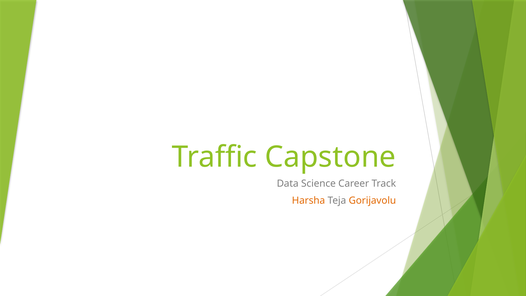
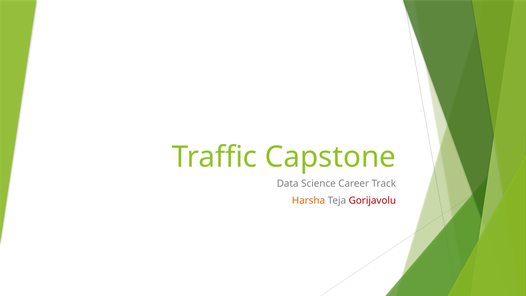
Gorijavolu colour: orange -> red
